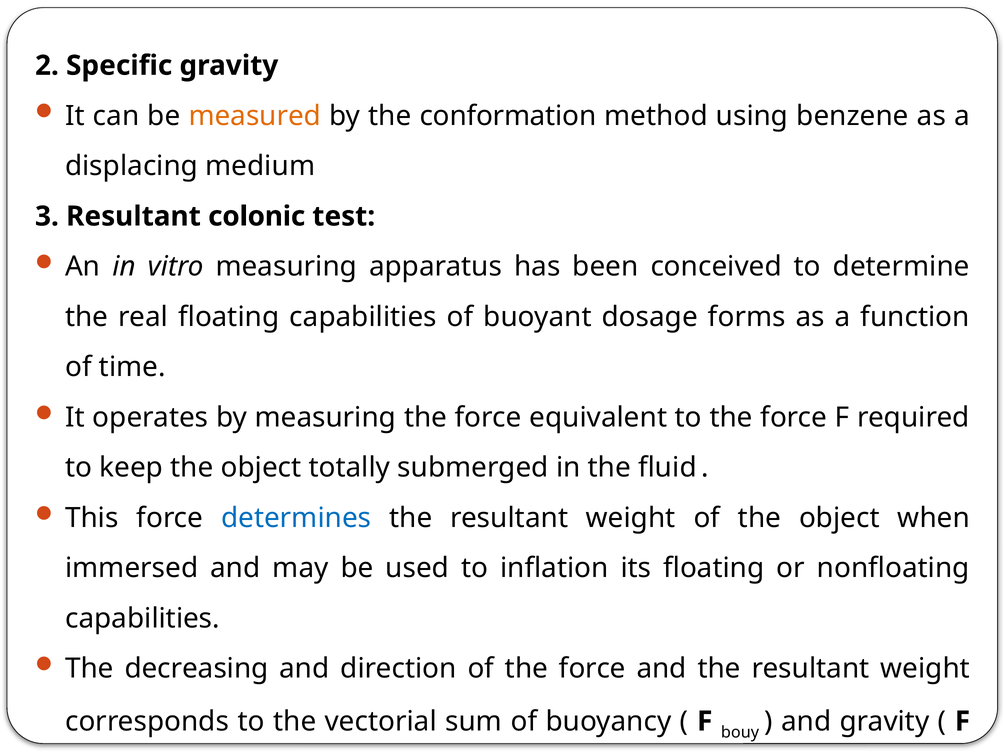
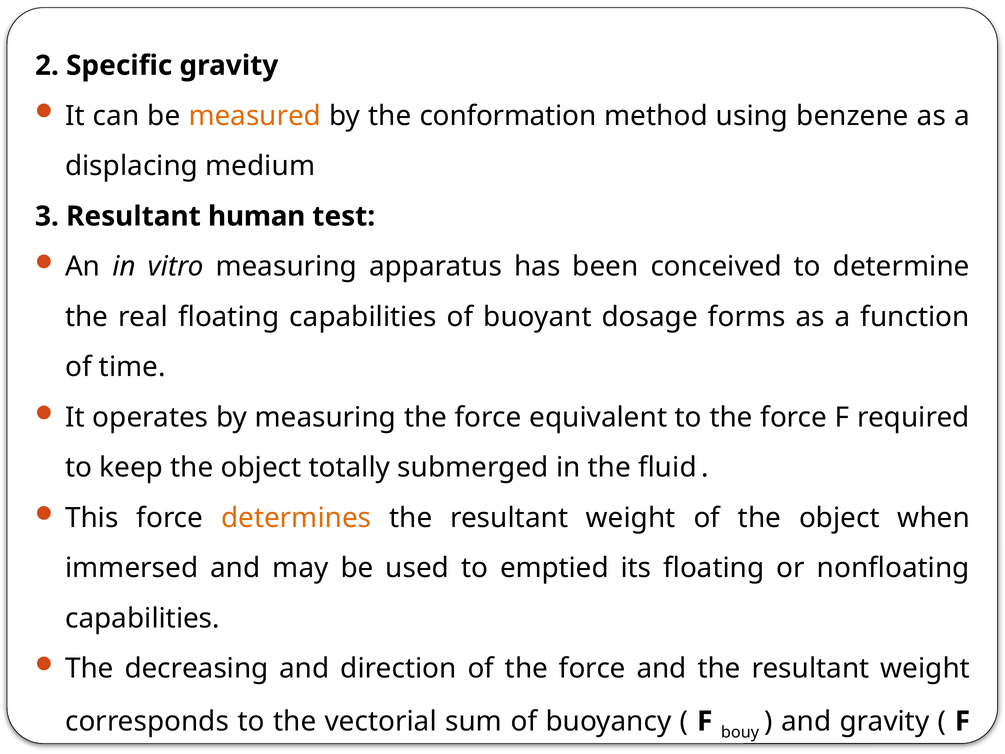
colonic: colonic -> human
determines colour: blue -> orange
inflation: inflation -> emptied
